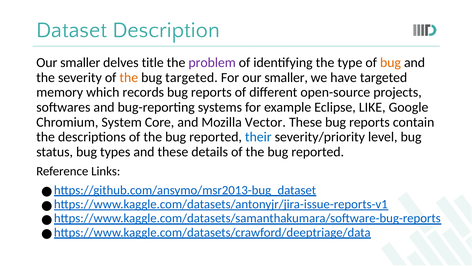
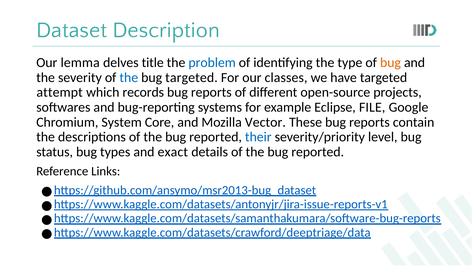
smaller at (80, 63): smaller -> lemma
problem colour: purple -> blue
the at (129, 77) colour: orange -> blue
For our smaller: smaller -> classes
memory: memory -> attempt
LIKE: LIKE -> FILE
and these: these -> exact
